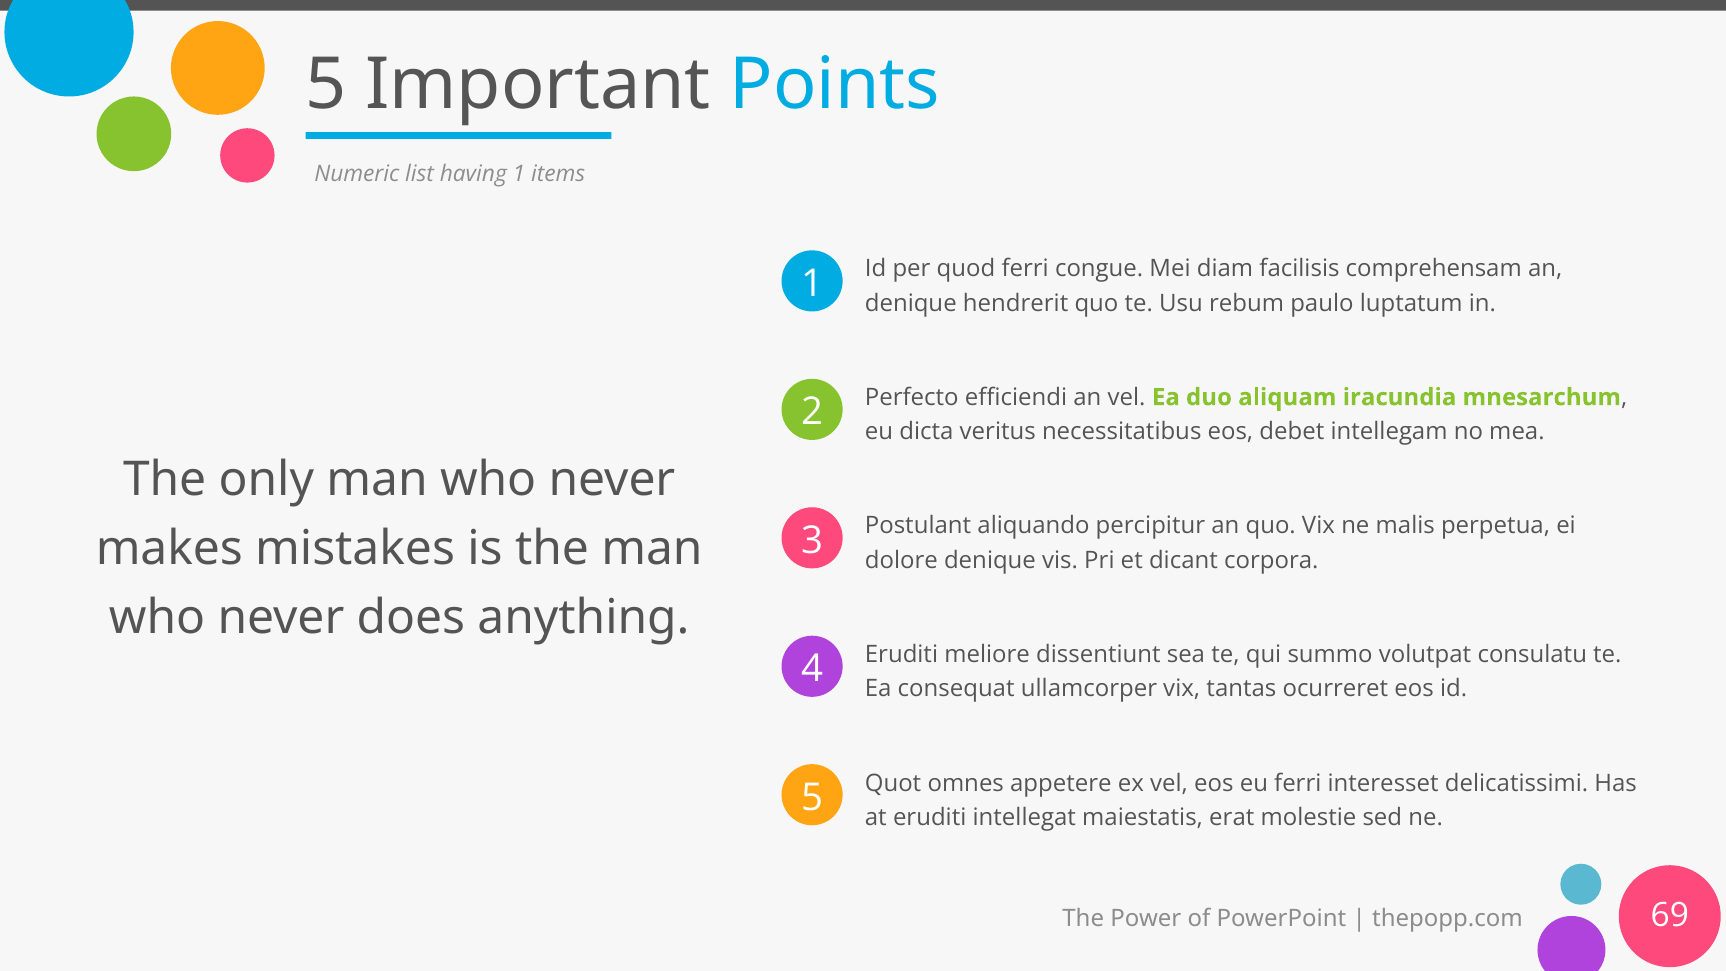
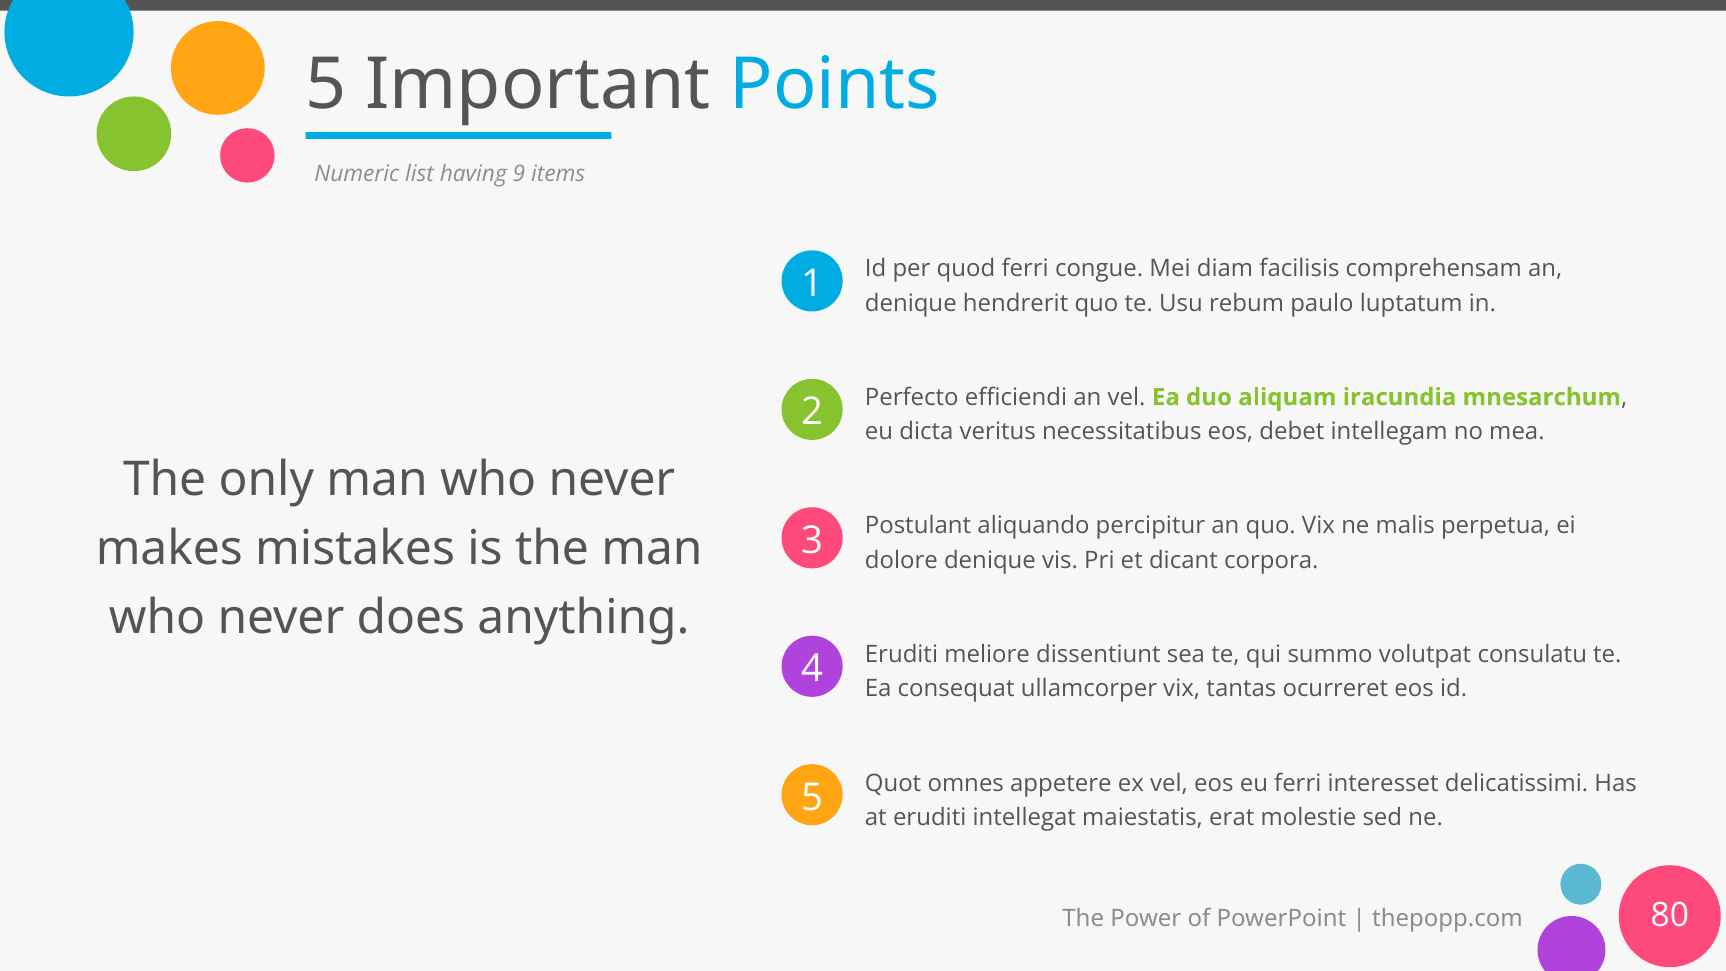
having 1: 1 -> 9
69: 69 -> 80
